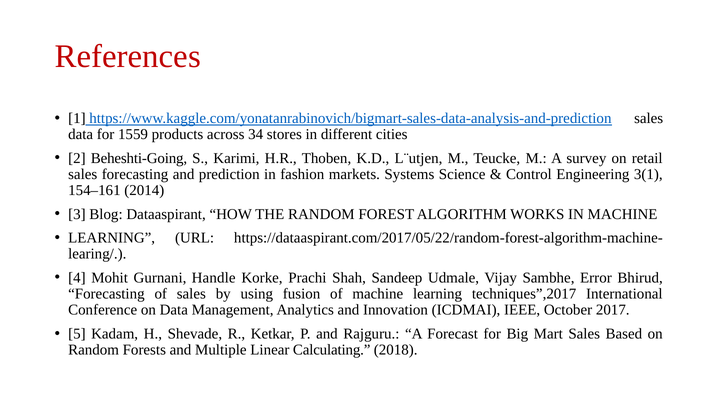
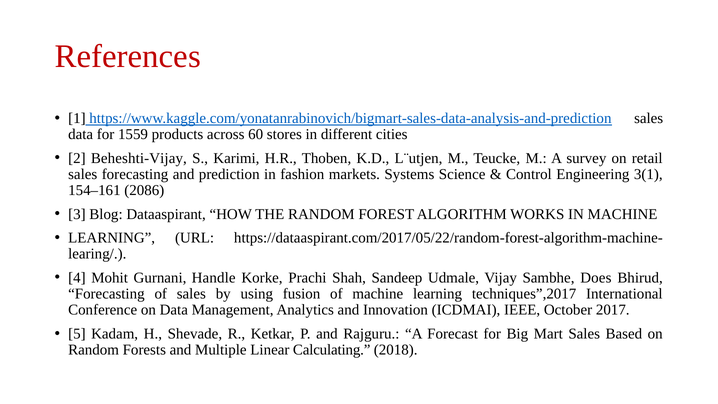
34: 34 -> 60
Beheshti-Going: Beheshti-Going -> Beheshti-Vijay
2014: 2014 -> 2086
Error: Error -> Does
